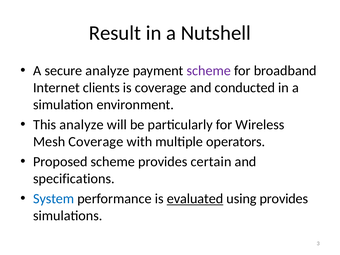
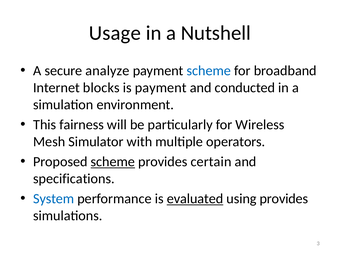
Result: Result -> Usage
scheme at (209, 71) colour: purple -> blue
clients: clients -> blocks
is coverage: coverage -> payment
This analyze: analyze -> fairness
Mesh Coverage: Coverage -> Simulator
scheme at (113, 162) underline: none -> present
